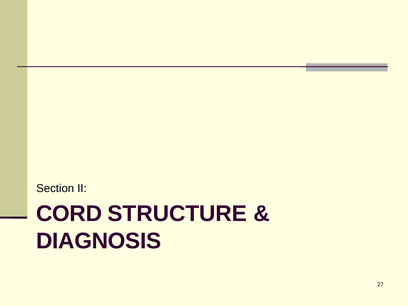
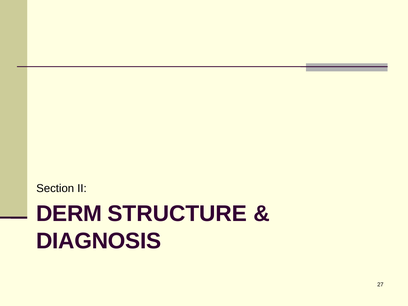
CORD: CORD -> DERM
